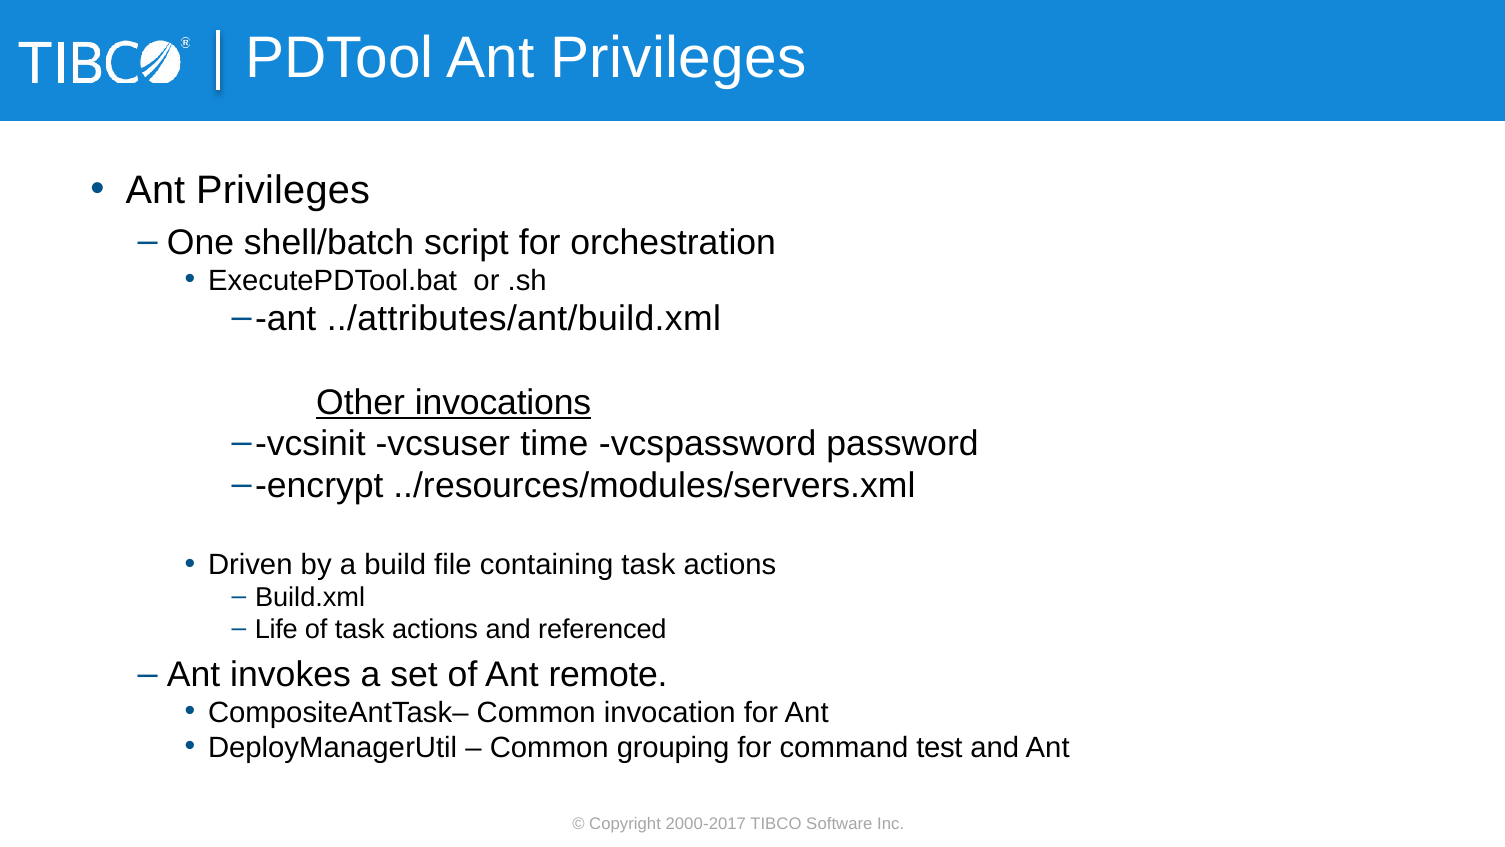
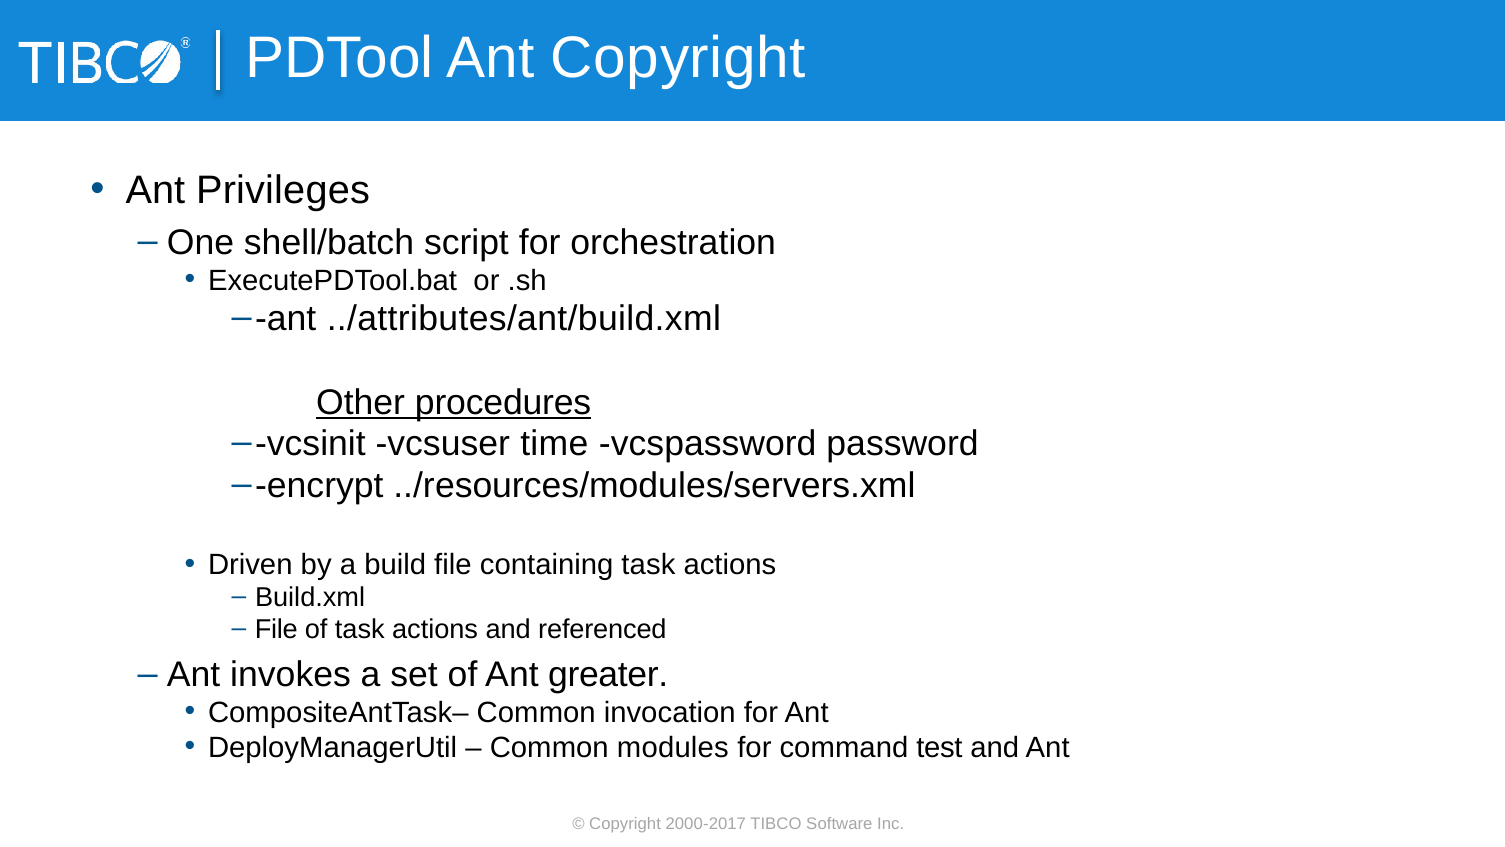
PDTool Ant Privileges: Privileges -> Copyright
invocations: invocations -> procedures
Life at (276, 629): Life -> File
remote: remote -> greater
grouping: grouping -> modules
